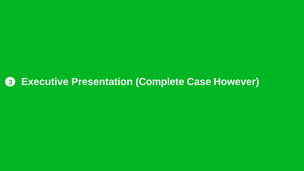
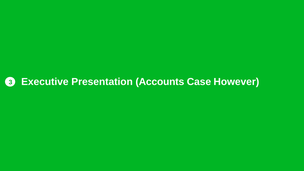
Complete: Complete -> Accounts
